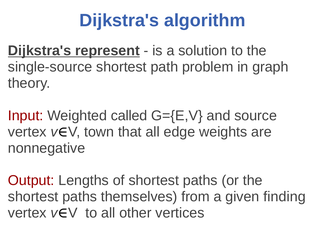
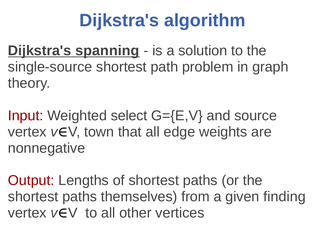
represent: represent -> spanning
called: called -> select
